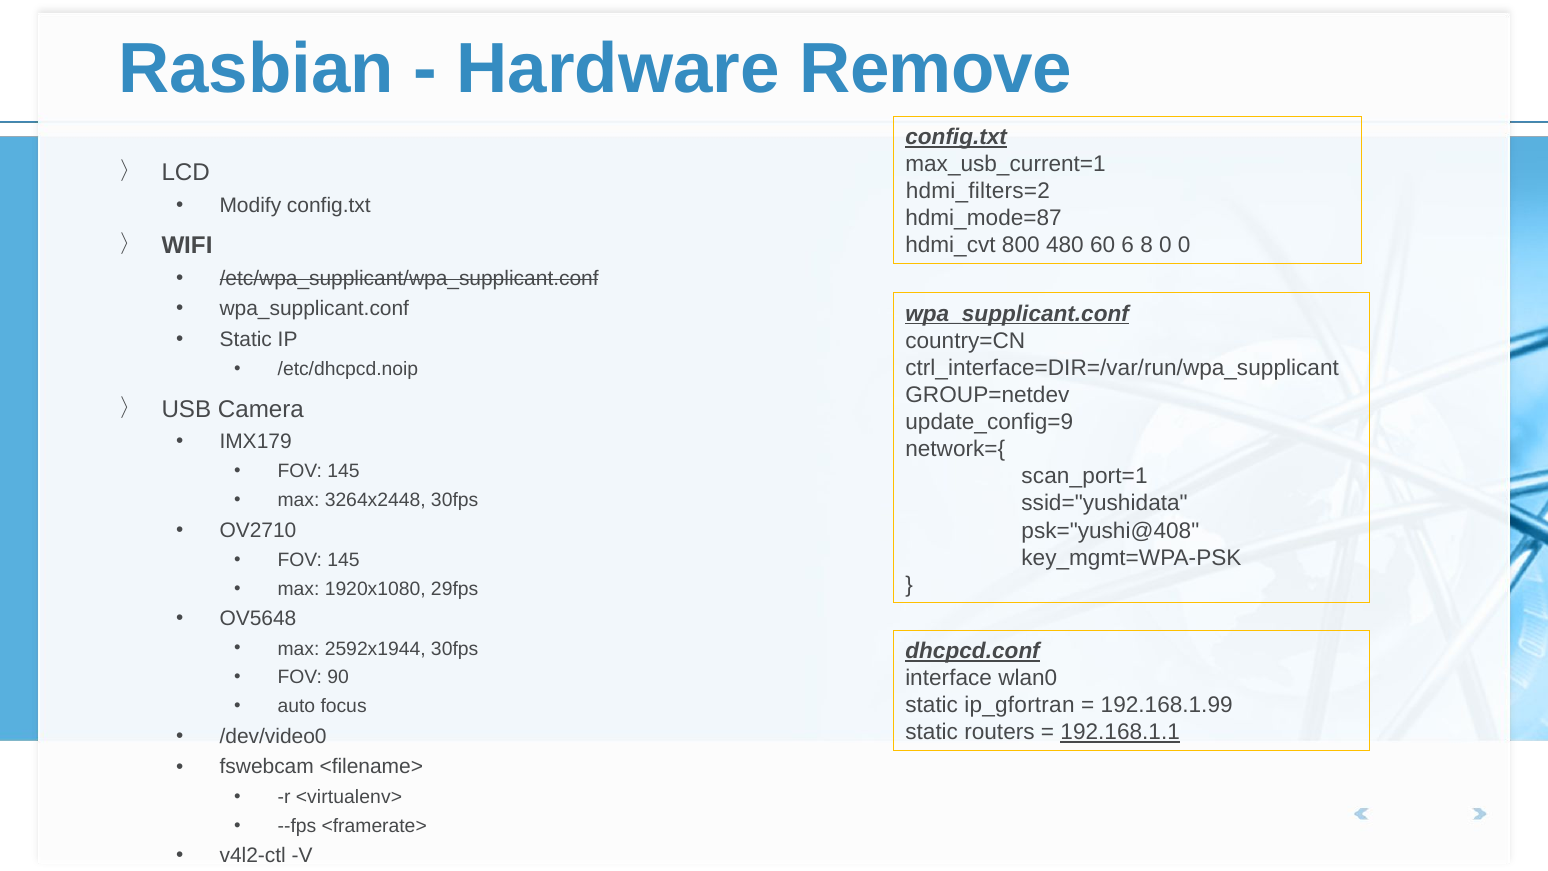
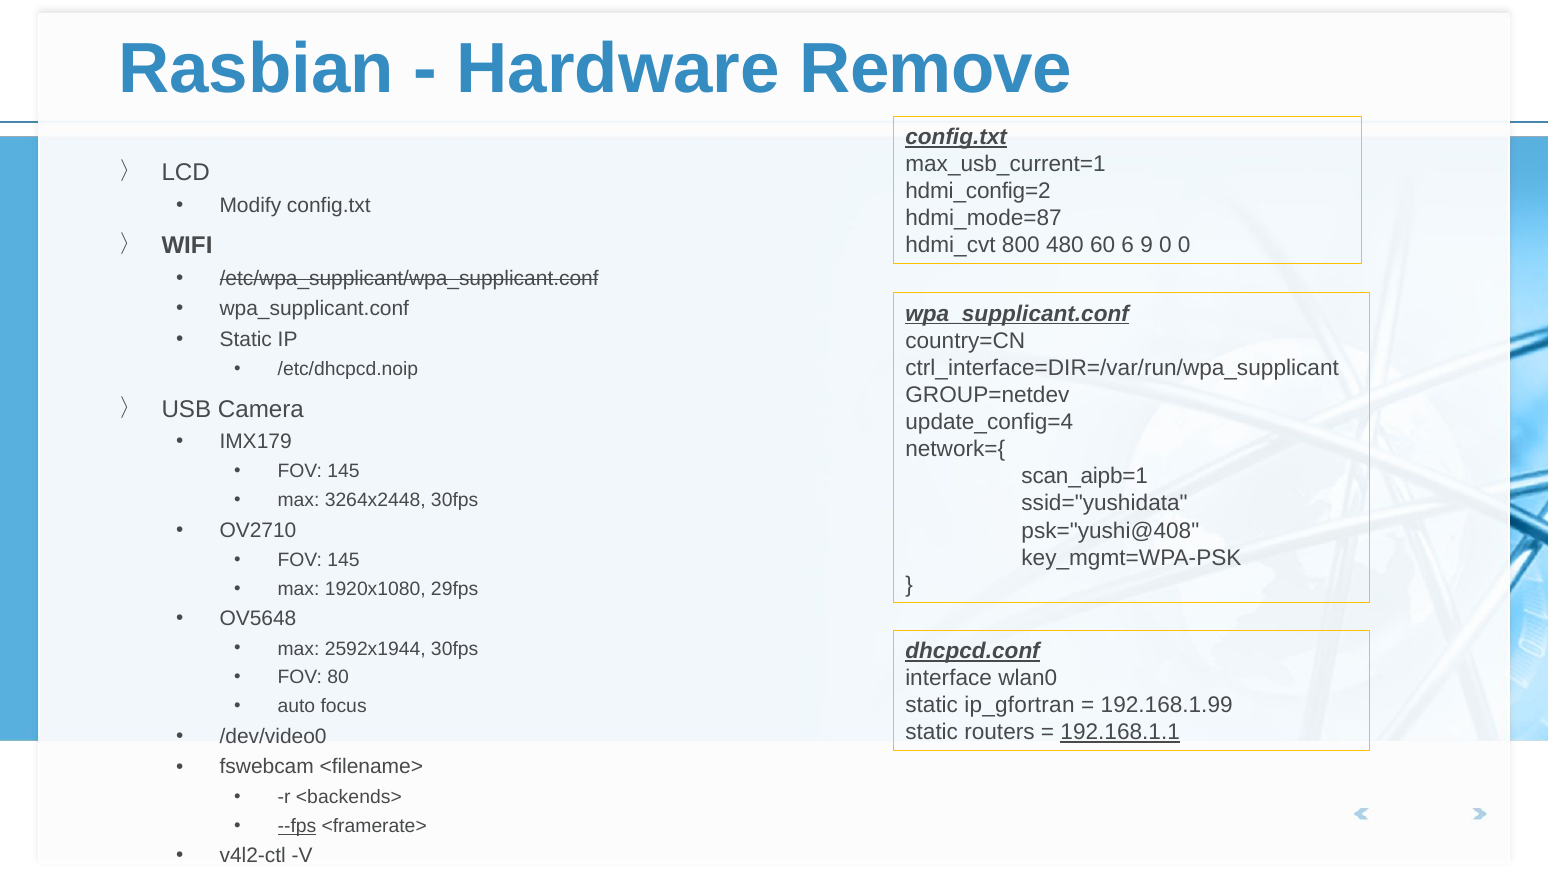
hdmi_filters=2: hdmi_filters=2 -> hdmi_config=2
8: 8 -> 9
update_config=9: update_config=9 -> update_config=4
scan_port=1: scan_port=1 -> scan_aipb=1
90: 90 -> 80
<virtualenv>: <virtualenv> -> <backends>
--fps underline: none -> present
